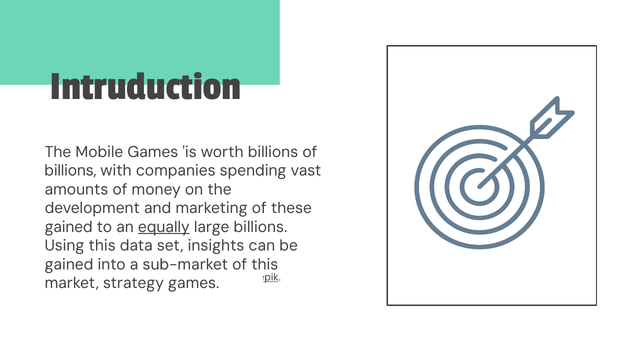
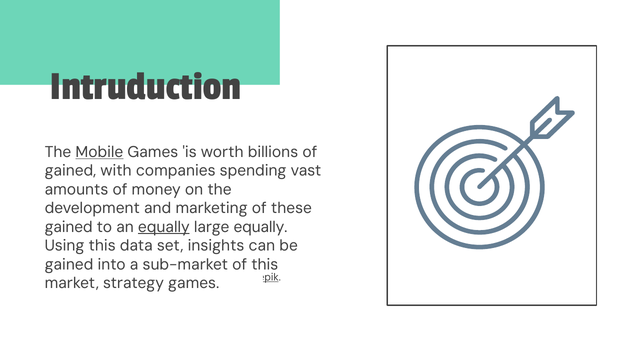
Mobile underline: none -> present
billions at (70, 171): billions -> gained
large billions: billions -> equally
